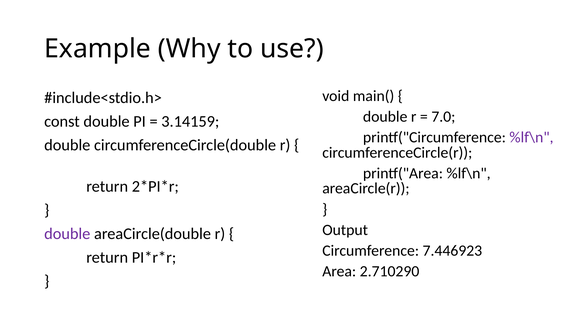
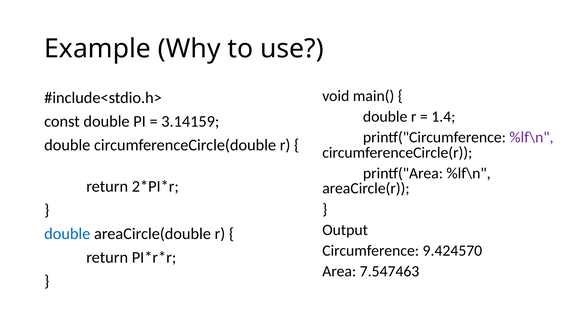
7.0: 7.0 -> 1.4
double at (67, 234) colour: purple -> blue
7.446923: 7.446923 -> 9.424570
2.710290: 2.710290 -> 7.547463
